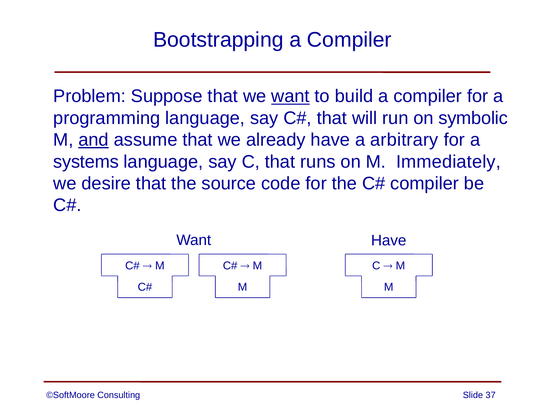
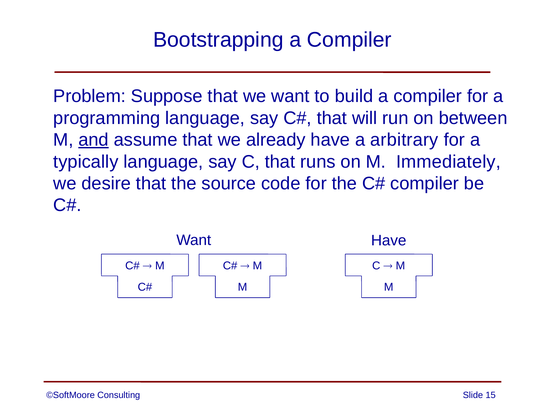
want at (290, 96) underline: present -> none
symbolic: symbolic -> between
systems: systems -> typically
37: 37 -> 15
